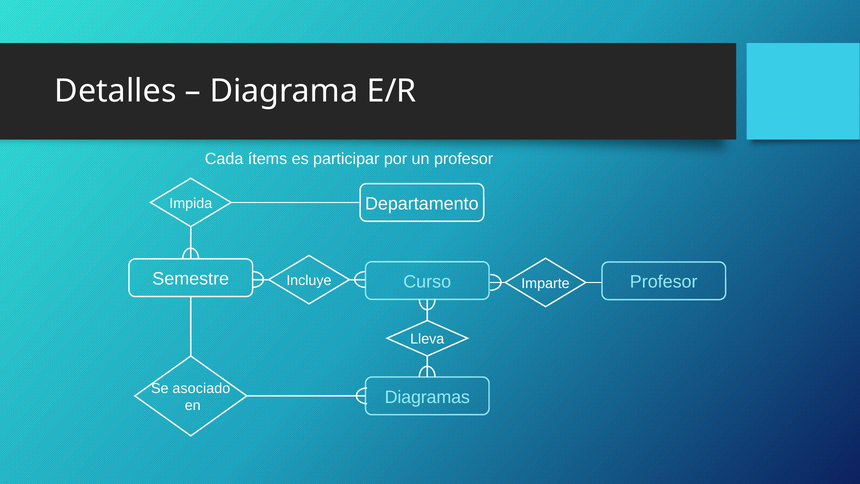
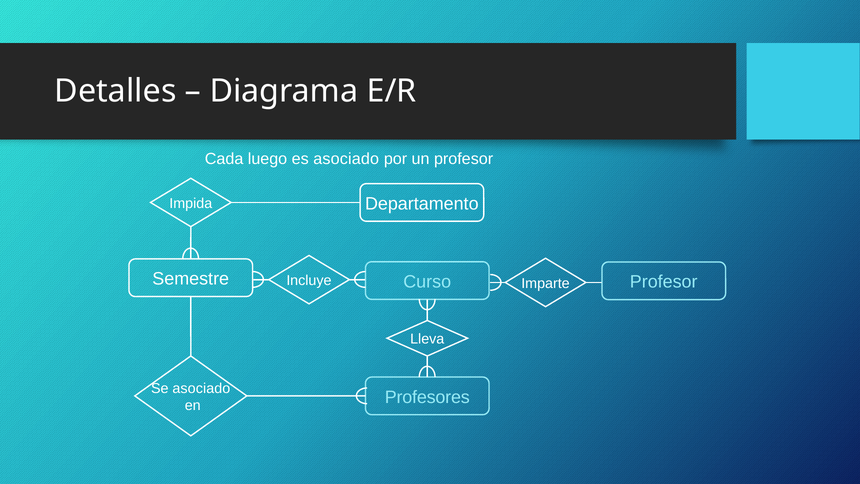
ítems: ítems -> luego
es participar: participar -> asociado
Diagramas: Diagramas -> Profesores
